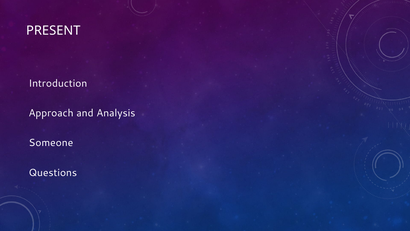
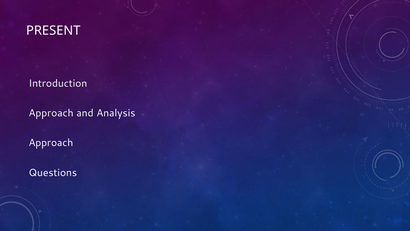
Someone at (51, 143): Someone -> Approach
